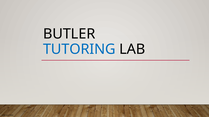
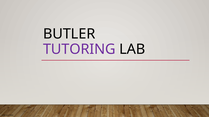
TUTORING colour: blue -> purple
